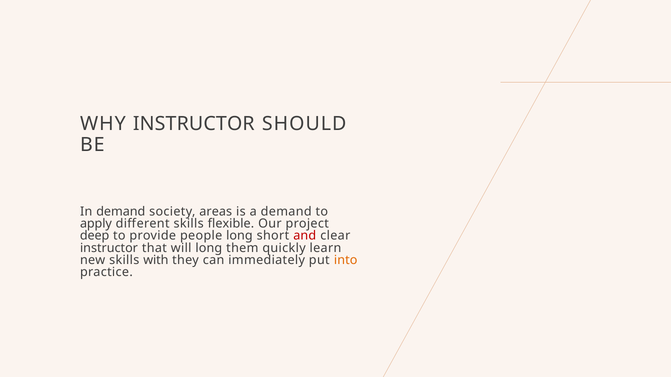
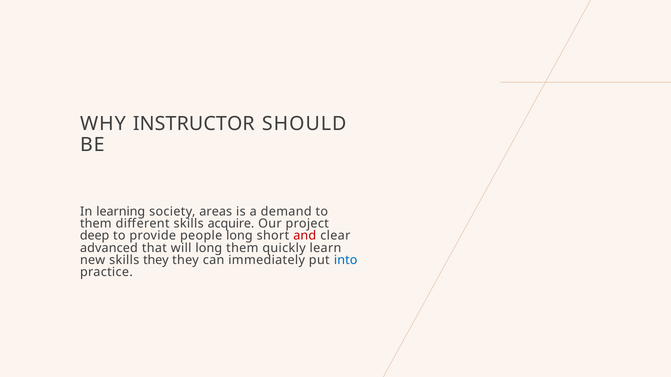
In demand: demand -> learning
apply at (96, 224): apply -> them
flexible: flexible -> acquire
instructor at (109, 248): instructor -> advanced
skills with: with -> they
into colour: orange -> blue
